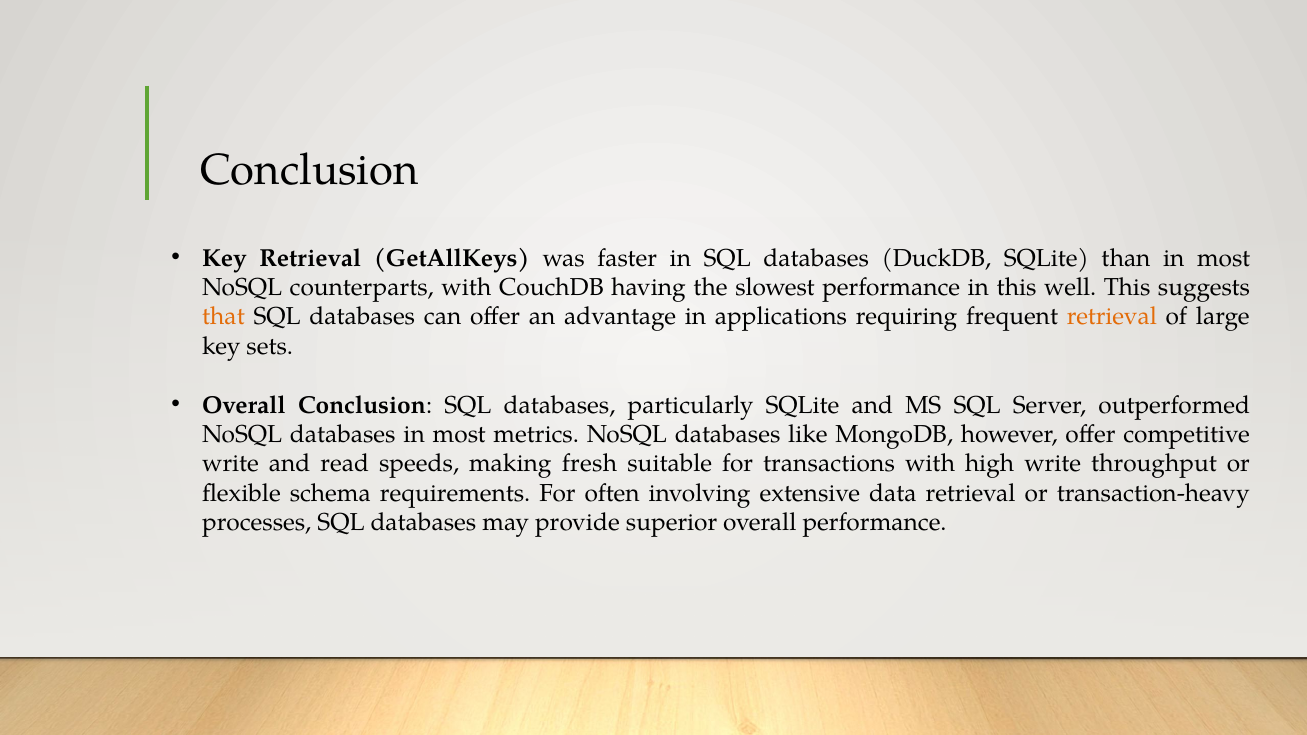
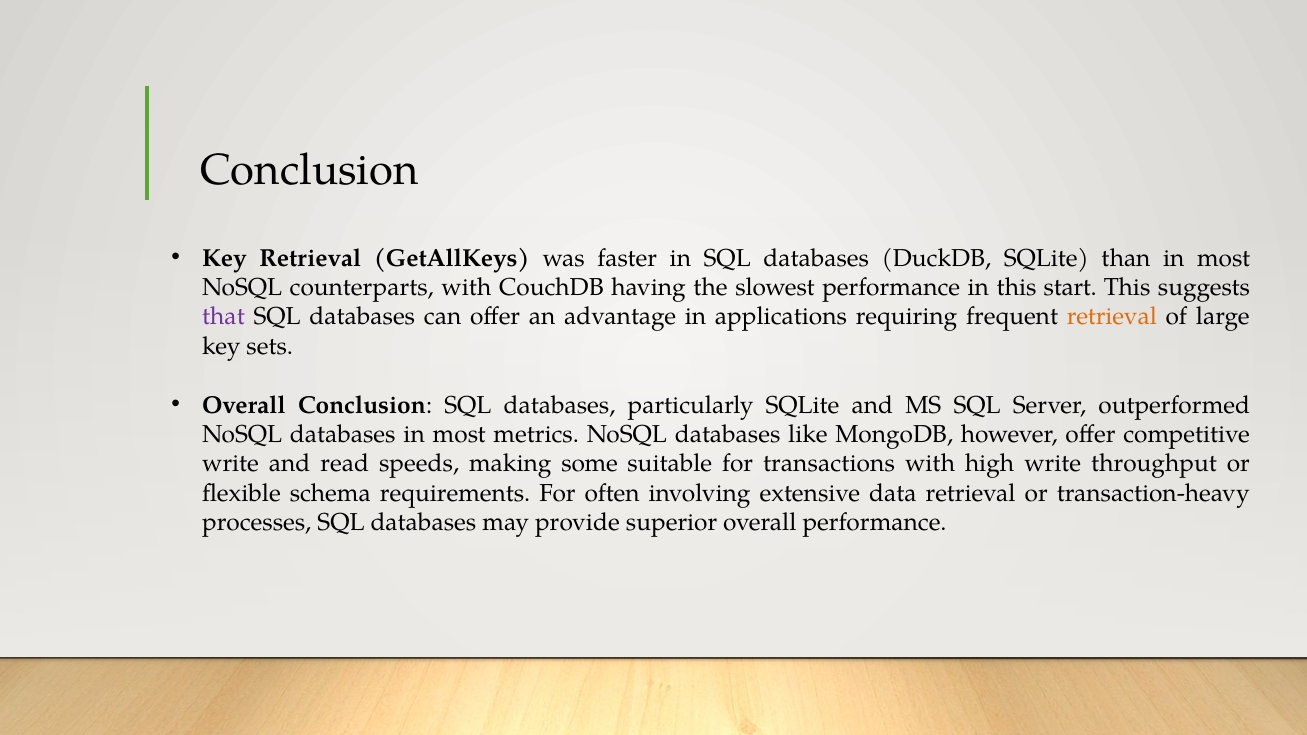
well: well -> start
that colour: orange -> purple
fresh: fresh -> some
